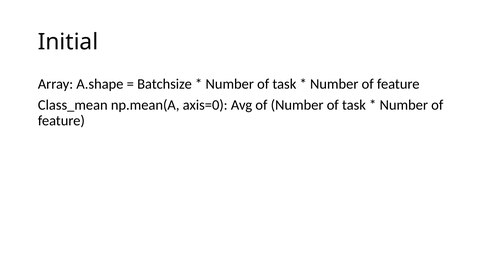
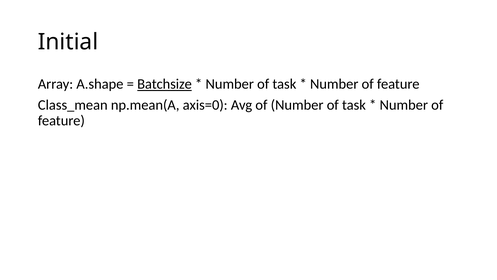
Batchsize underline: none -> present
